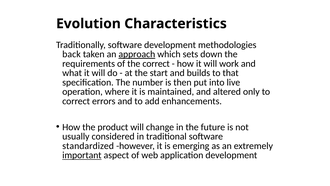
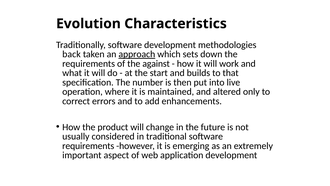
the correct: correct -> against
standardized at (88, 146): standardized -> requirements
important underline: present -> none
